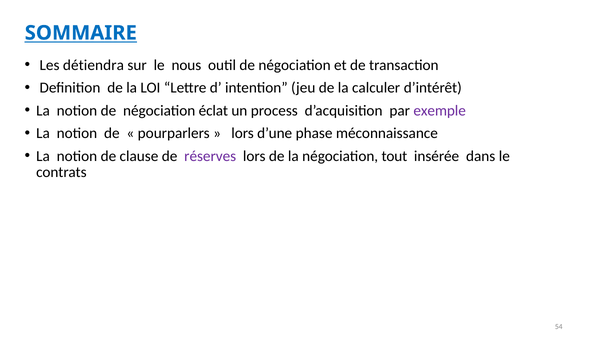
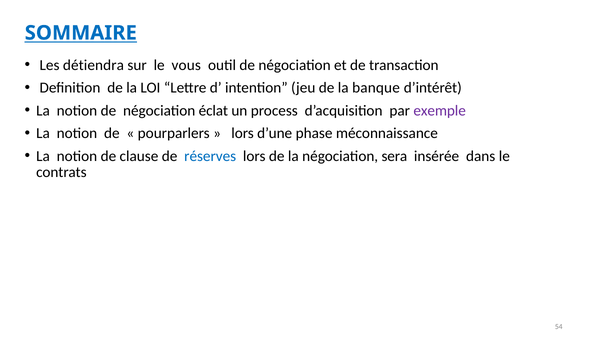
nous: nous -> vous
calculer: calculer -> banque
réserves colour: purple -> blue
tout: tout -> sera
